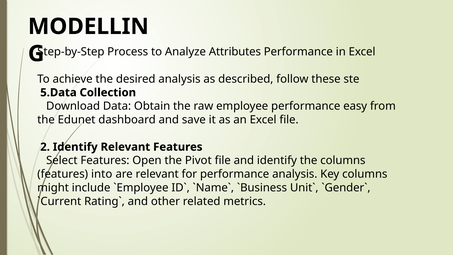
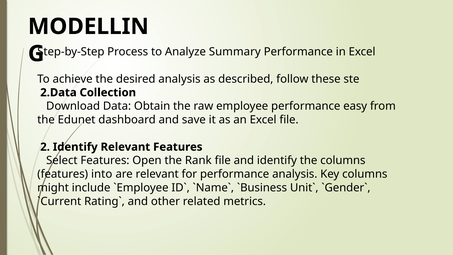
Attributes: Attributes -> Summary
5.Data: 5.Data -> 2.Data
Pivot: Pivot -> Rank
